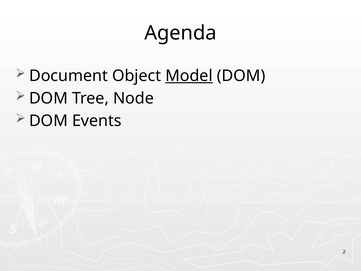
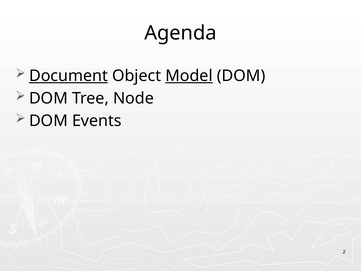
Document underline: none -> present
